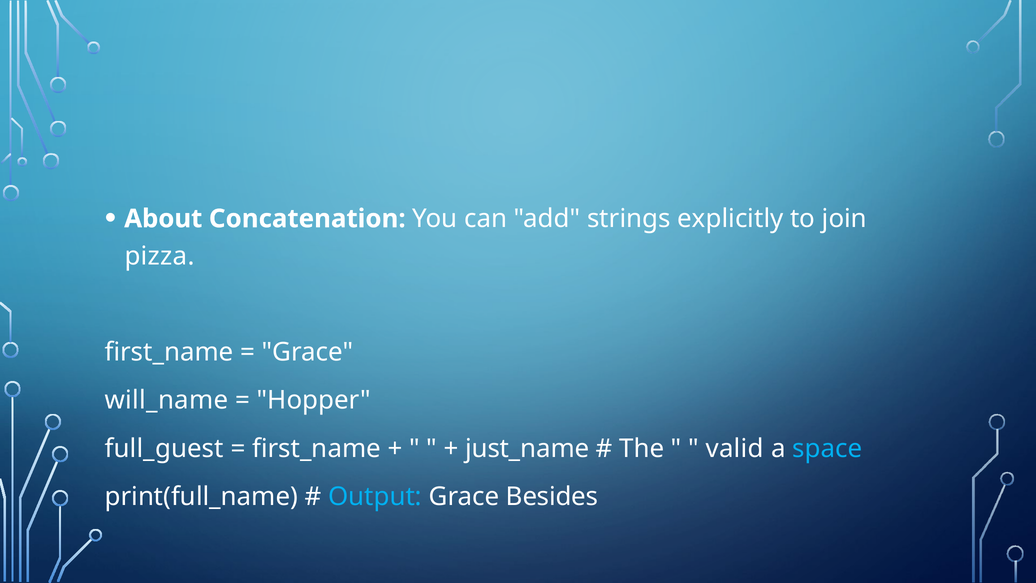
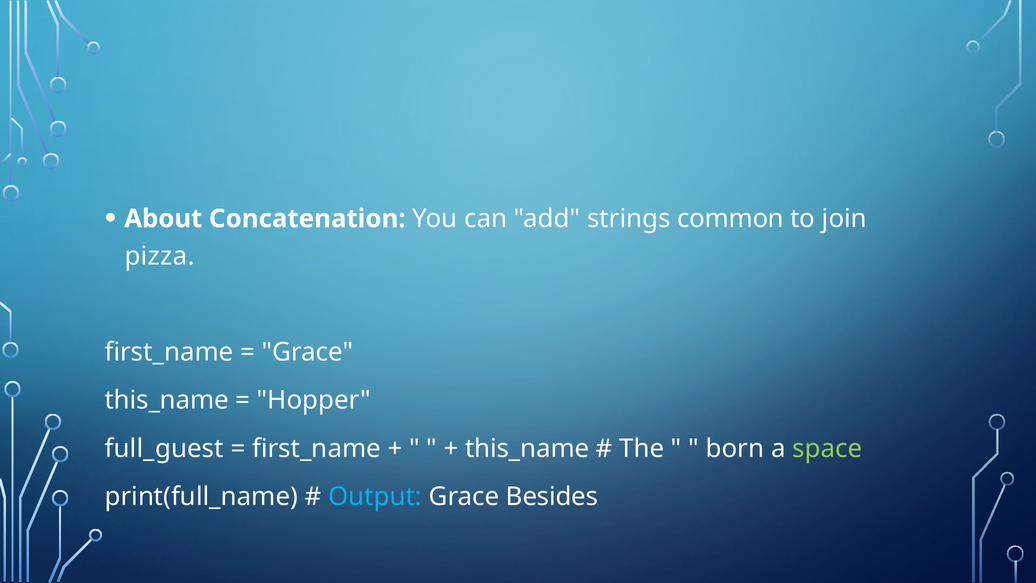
explicitly: explicitly -> common
will_name at (167, 400): will_name -> this_name
just_name at (527, 448): just_name -> this_name
valid: valid -> born
space colour: light blue -> light green
